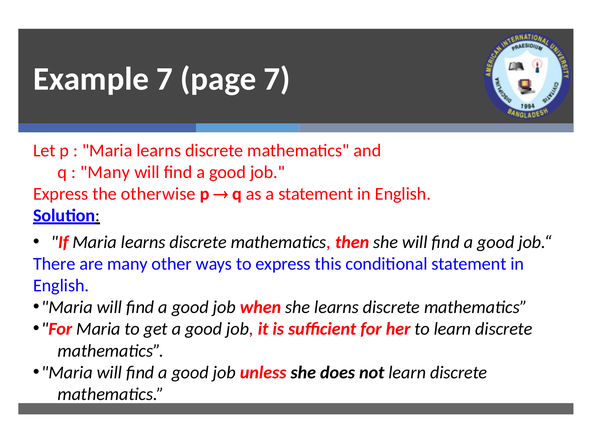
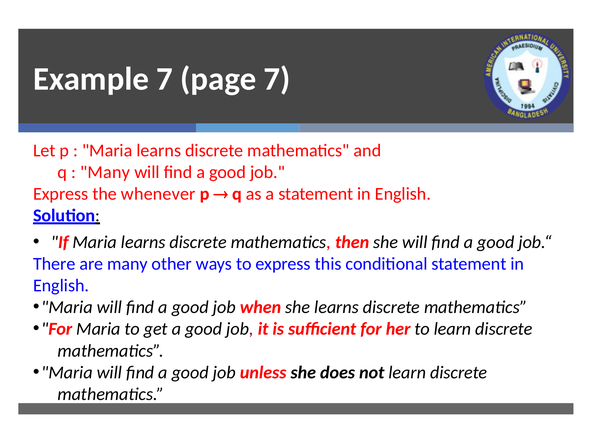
otherwise: otherwise -> whenever
